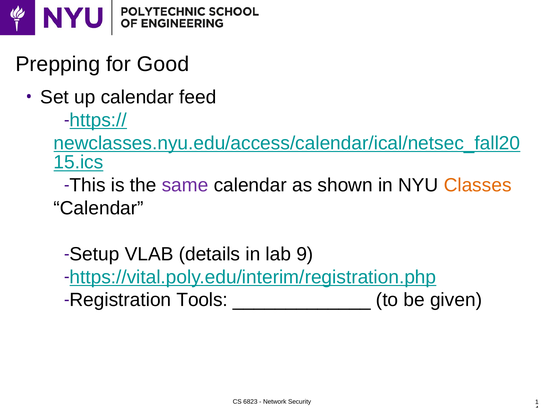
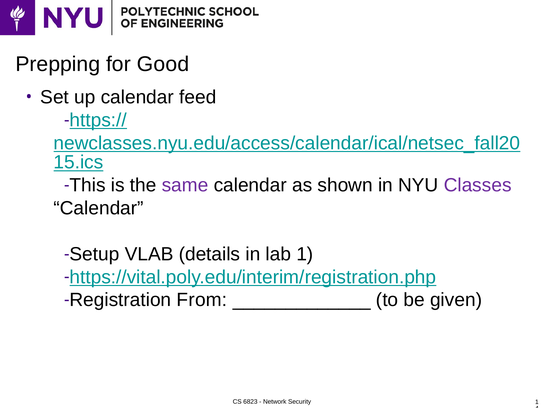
Classes colour: orange -> purple
lab 9: 9 -> 1
Tools: Tools -> From
